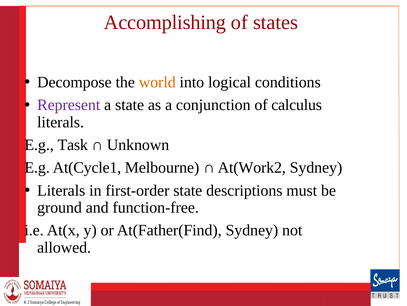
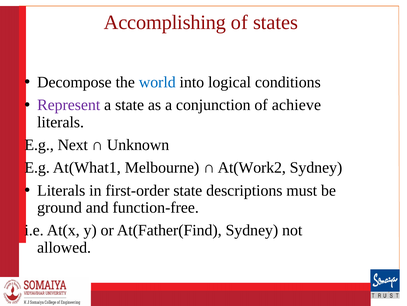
world colour: orange -> blue
calculus: calculus -> achieve
Task: Task -> Next
At(Cycle1: At(Cycle1 -> At(What1
